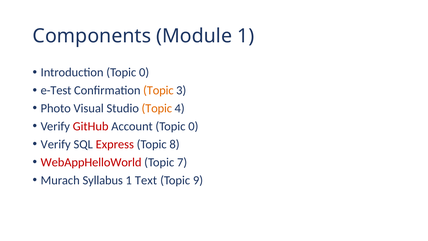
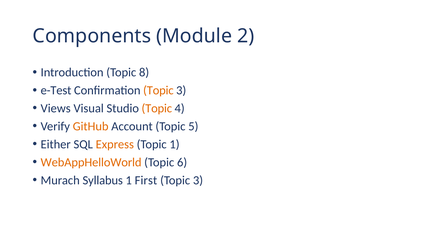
Module 1: 1 -> 2
Introduction Topic 0: 0 -> 8
Photo: Photo -> Views
GitHub colour: red -> orange
Account Topic 0: 0 -> 5
Verify at (56, 144): Verify -> Either
Express colour: red -> orange
Topic 8: 8 -> 1
WebAppHelloWorld colour: red -> orange
7: 7 -> 6
Text: Text -> First
9 at (198, 180): 9 -> 3
